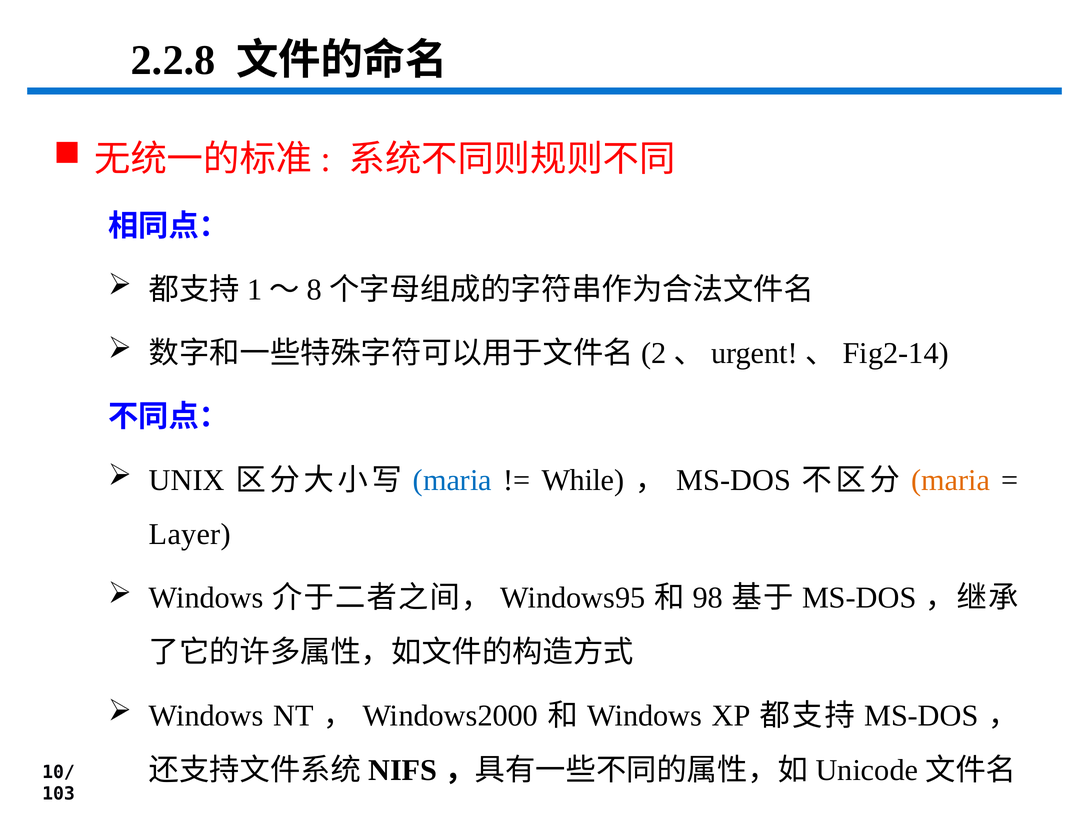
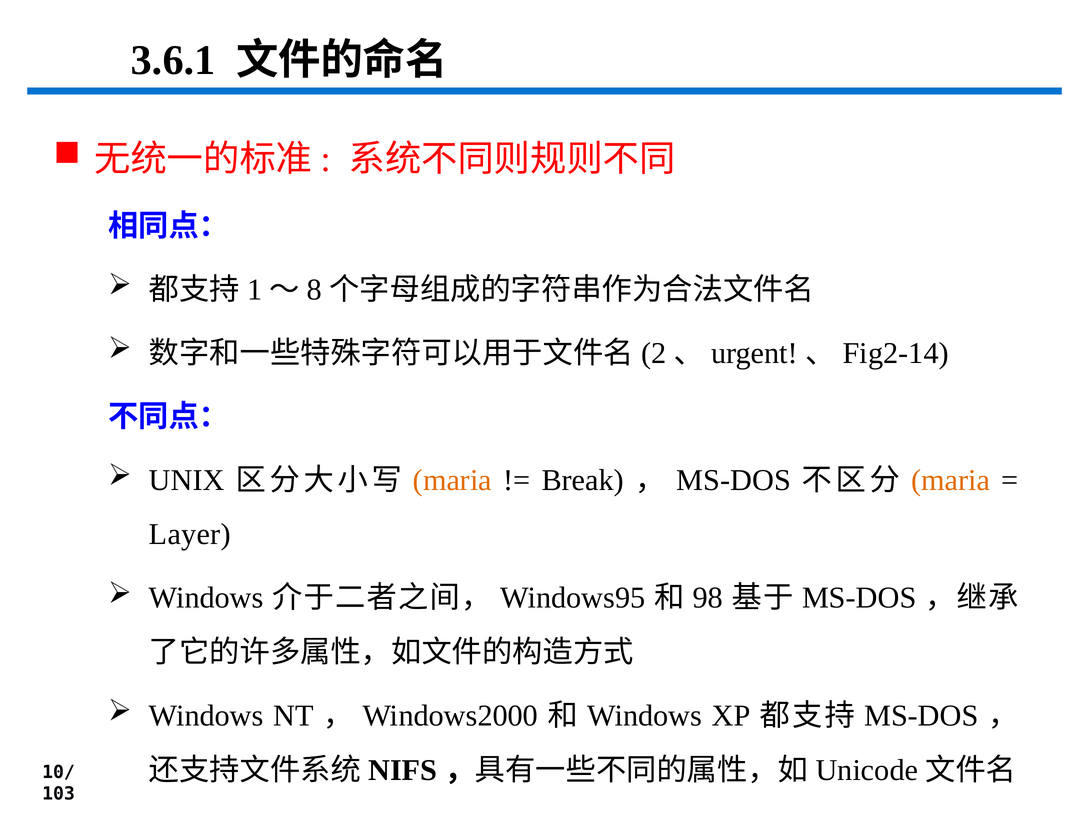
2.2.8: 2.2.8 -> 3.6.1
maria at (452, 481) colour: blue -> orange
While: While -> Break
